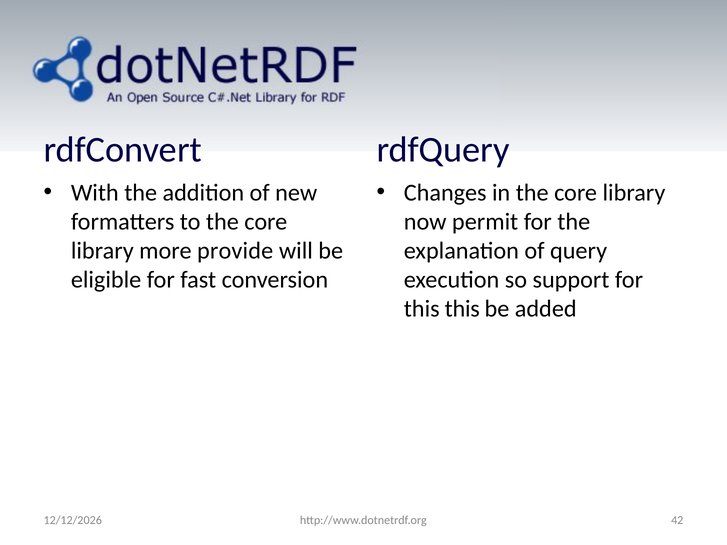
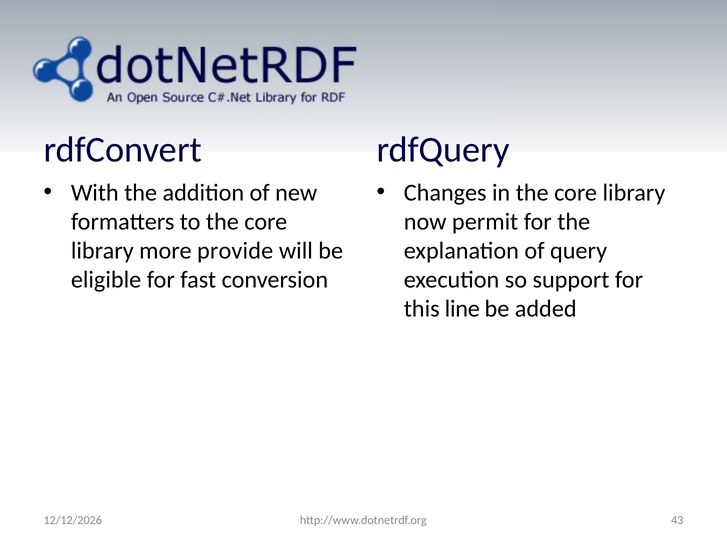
this this: this -> line
42: 42 -> 43
